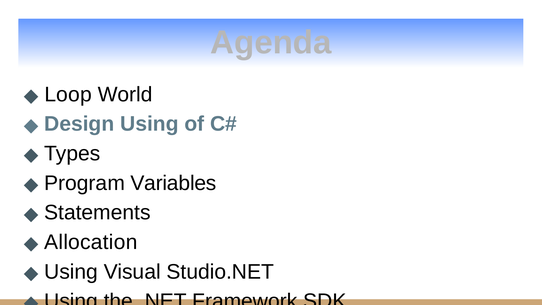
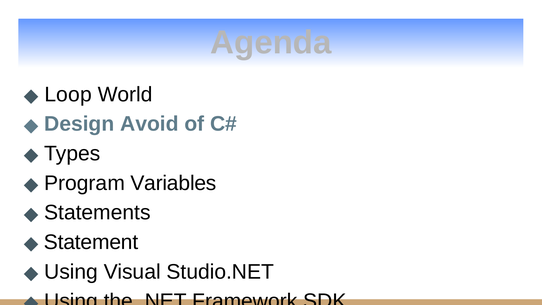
Design Using: Using -> Avoid
Allocation: Allocation -> Statement
